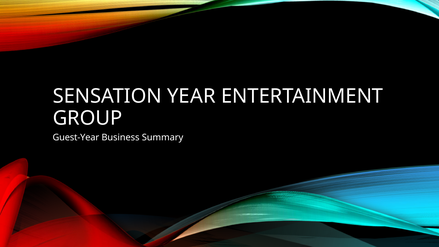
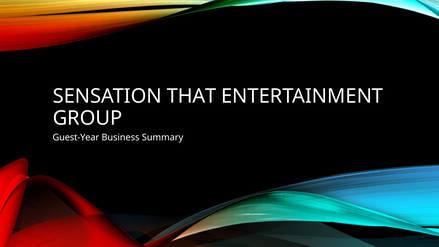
YEAR: YEAR -> THAT
